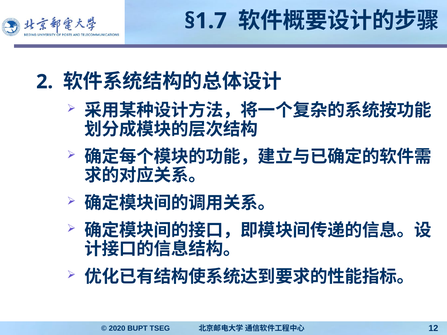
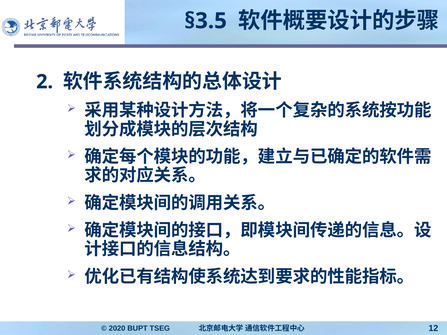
§1.7: §1.7 -> §3.5
